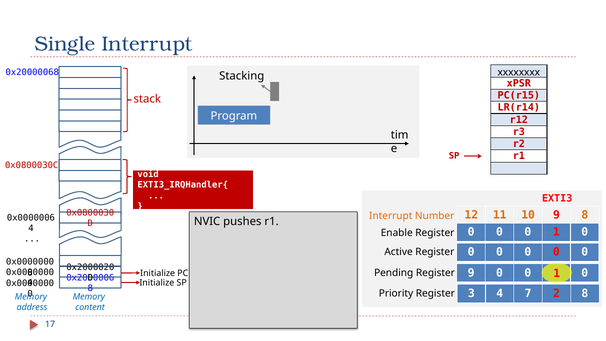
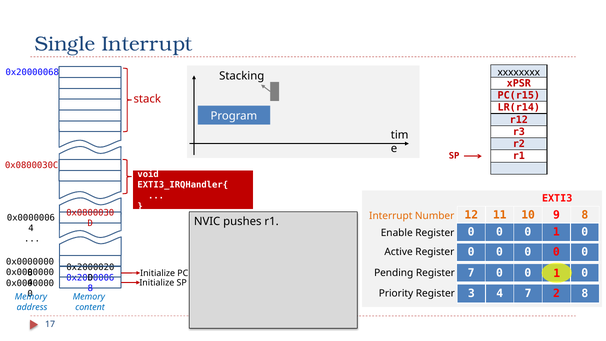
Register 9: 9 -> 7
